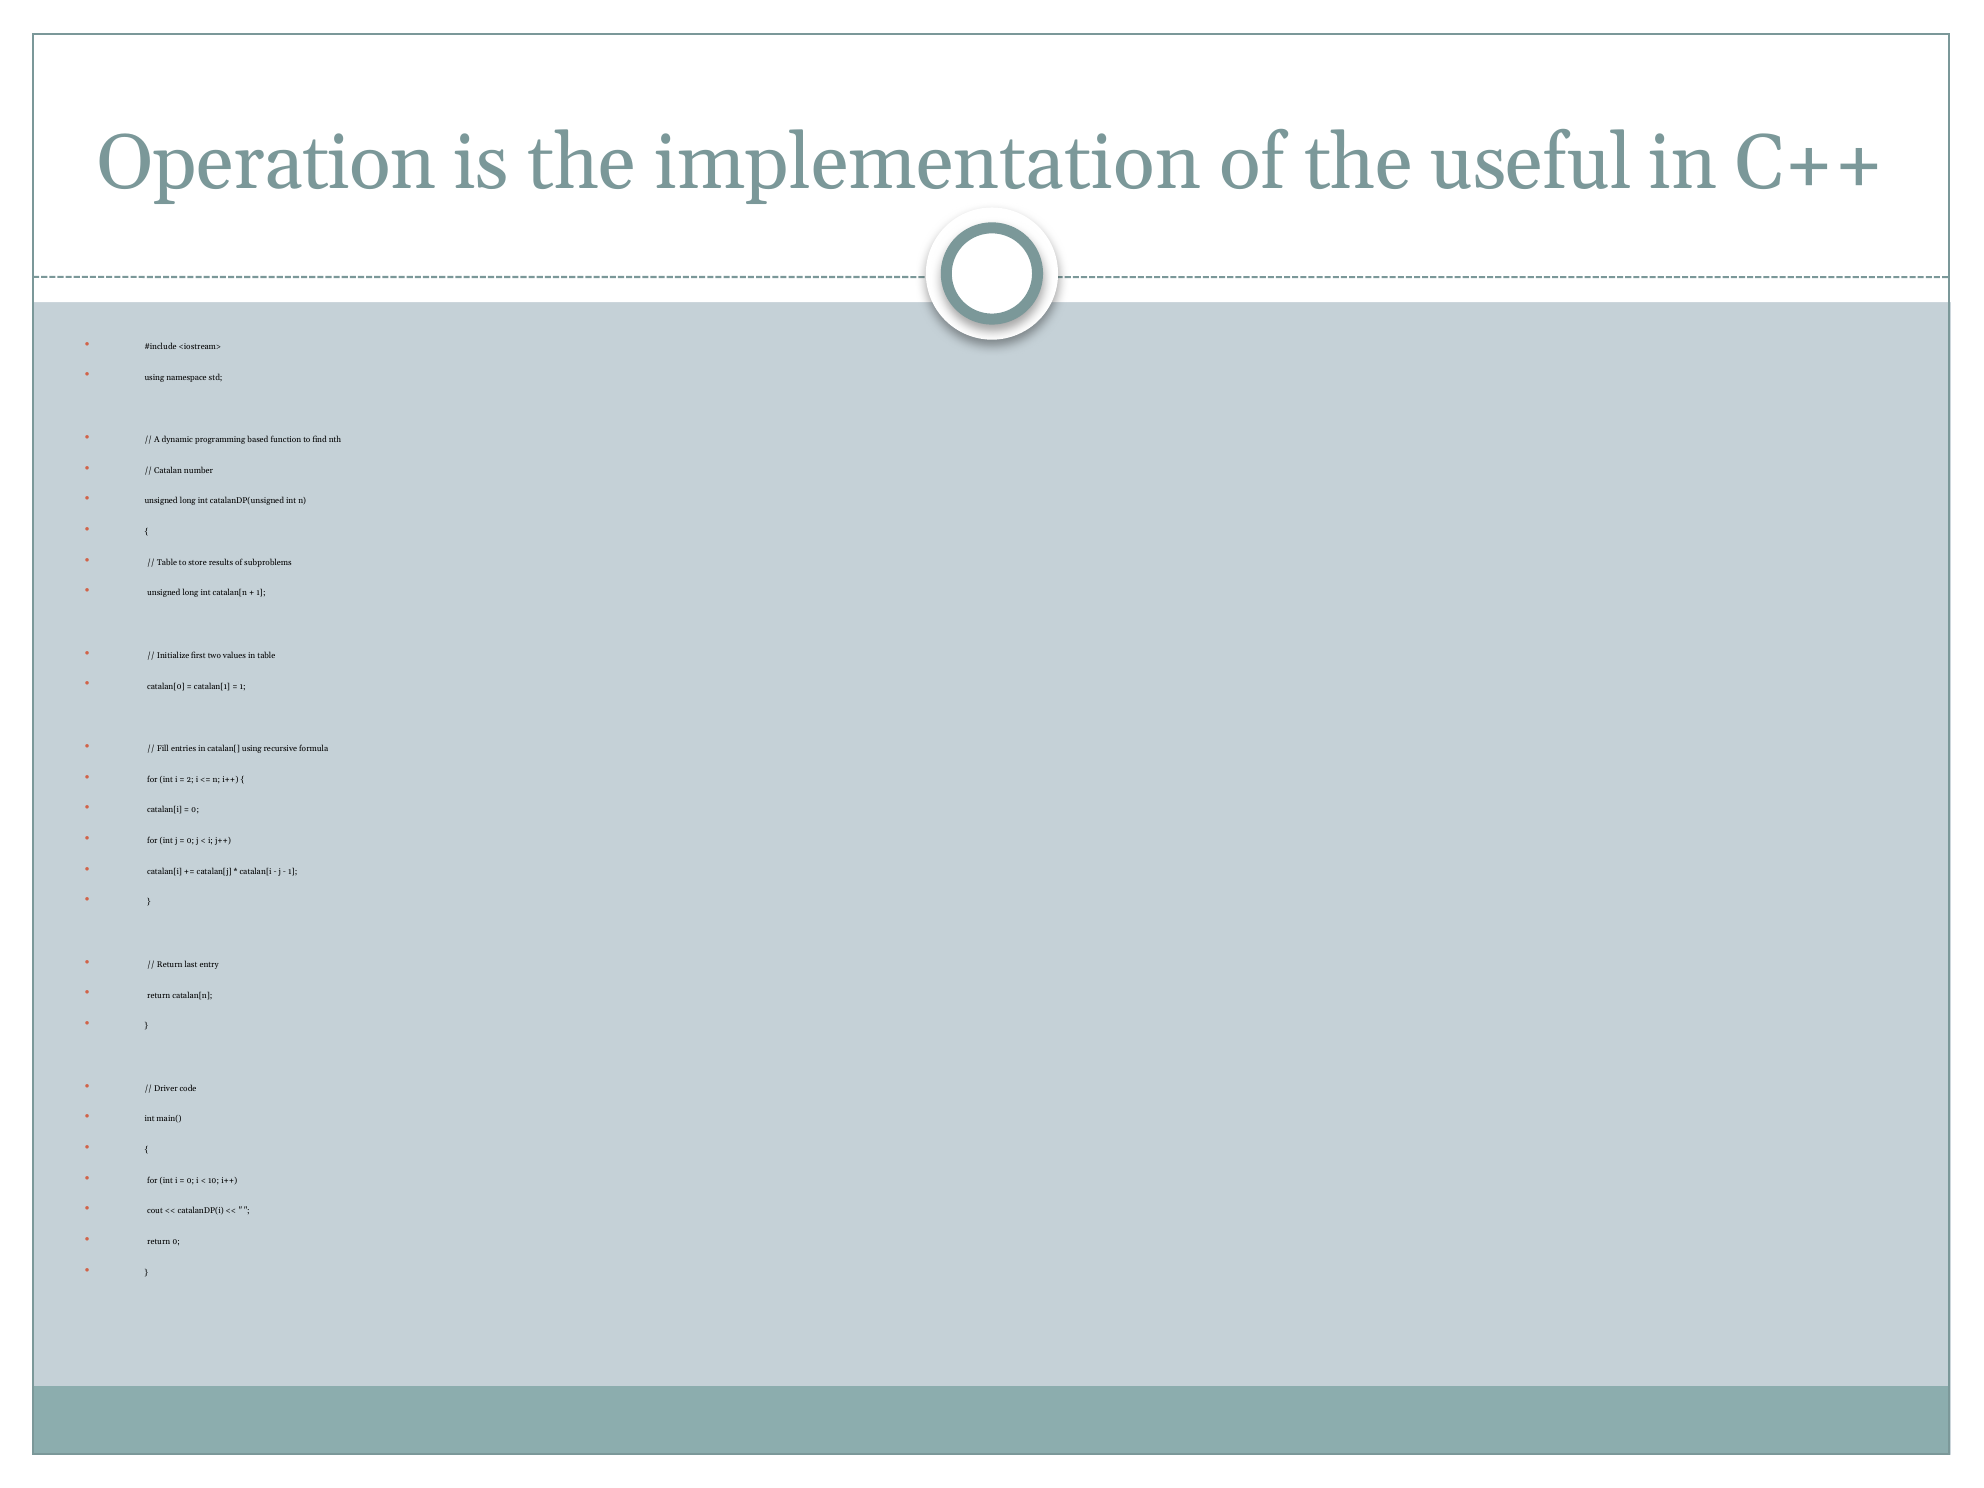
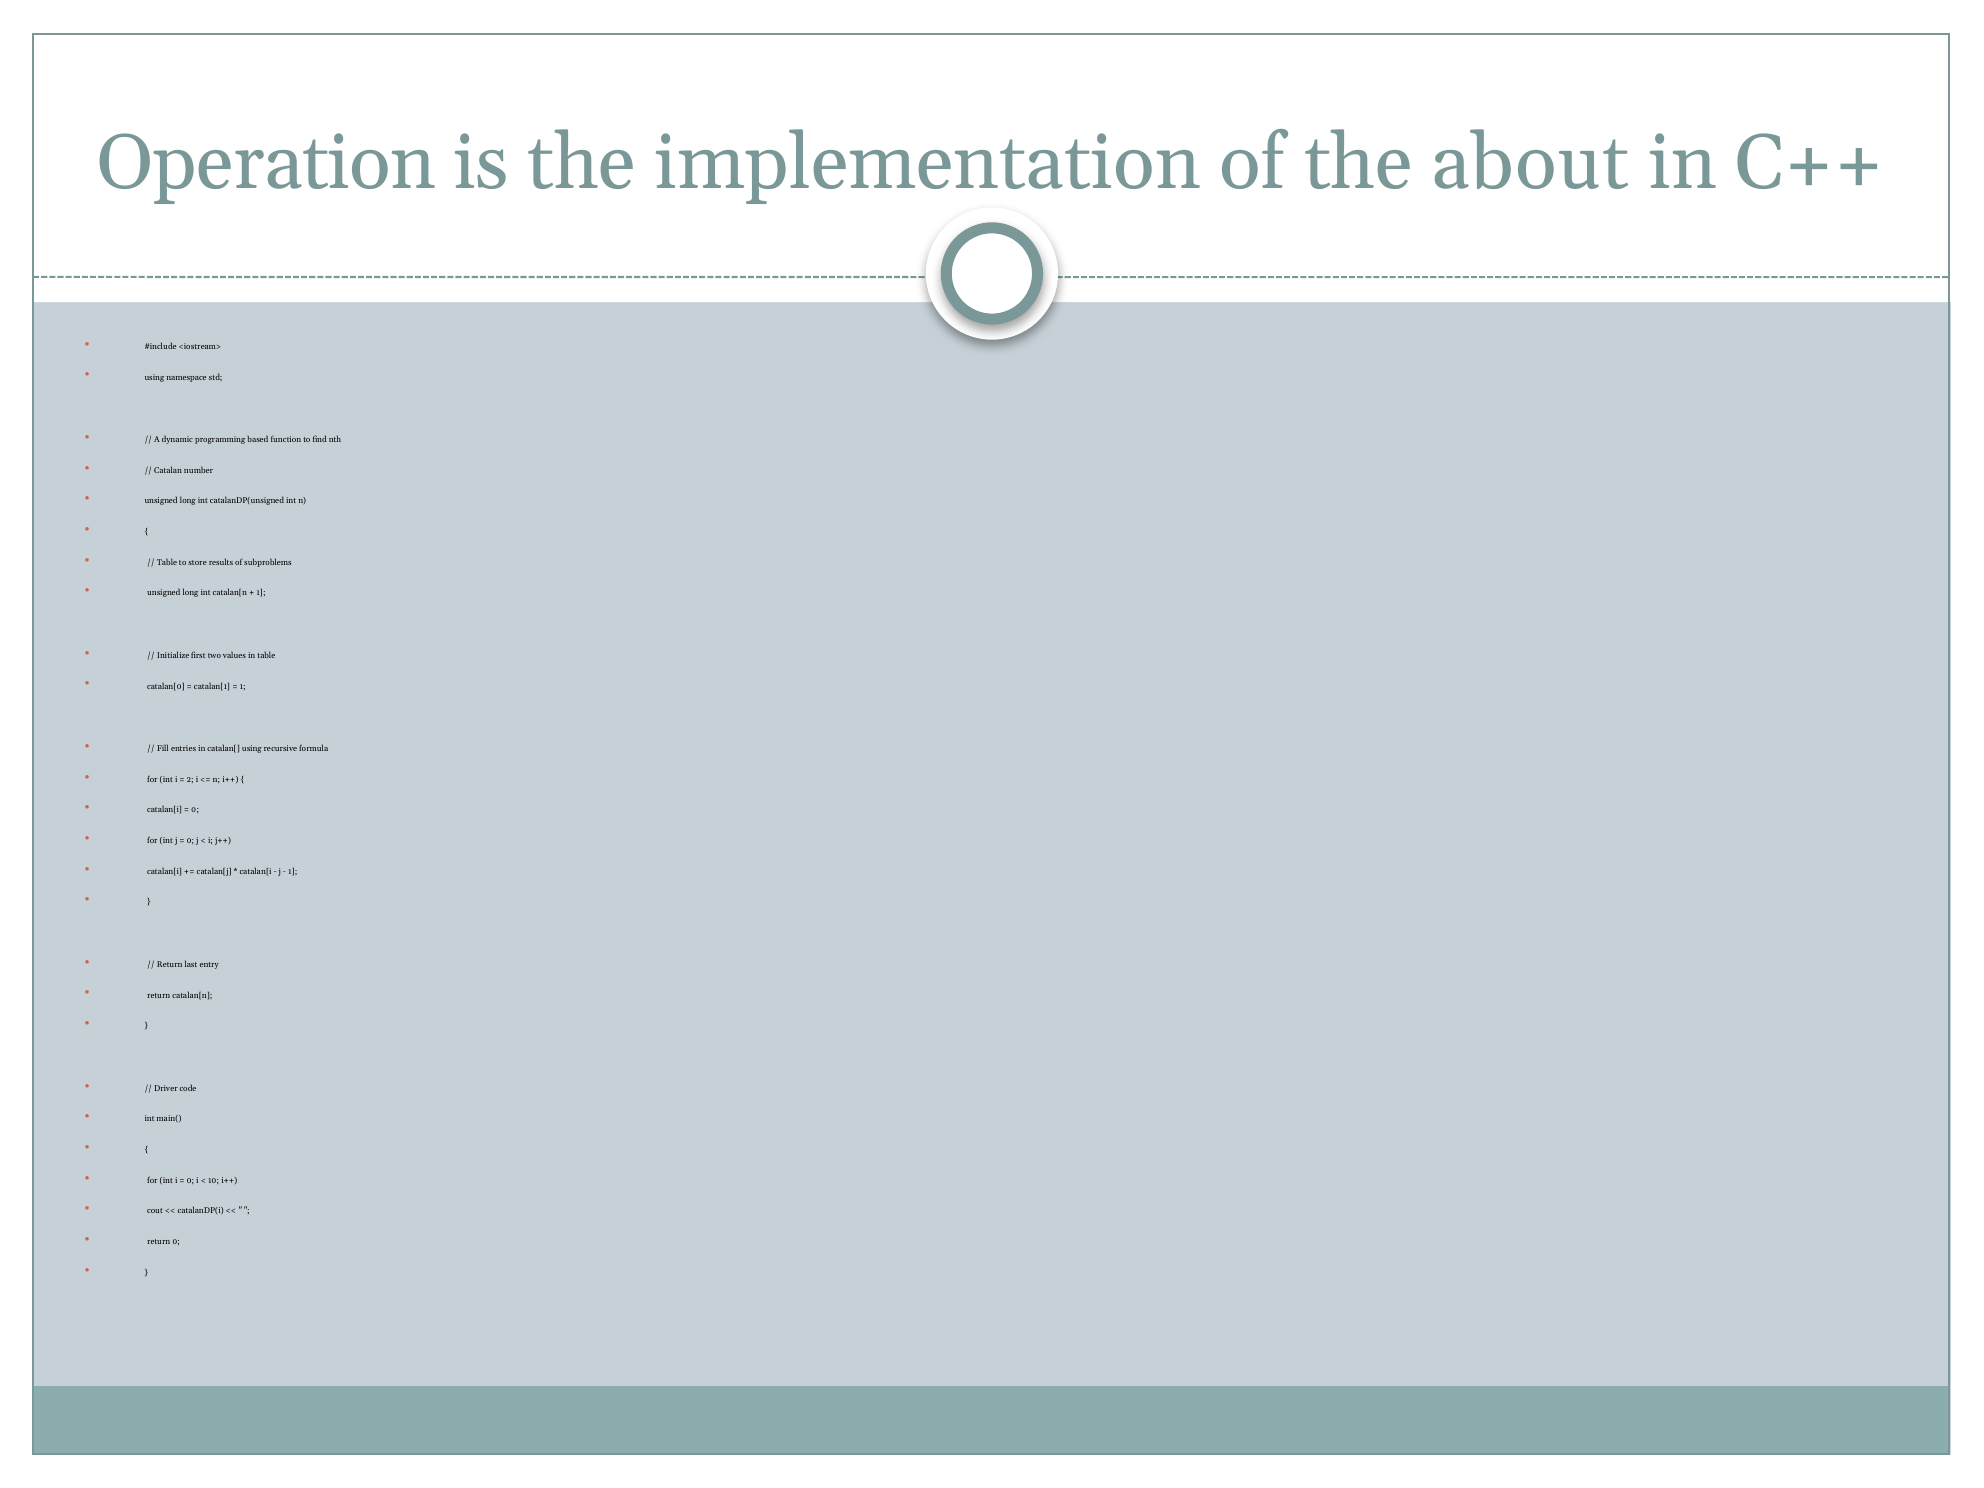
useful: useful -> about
